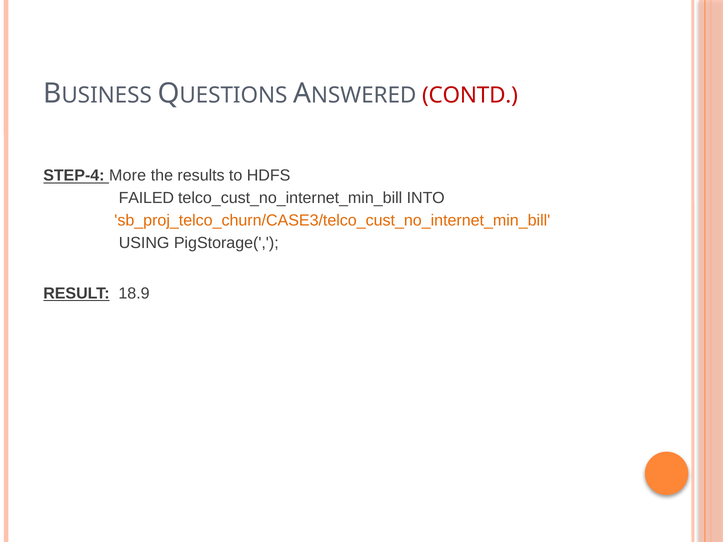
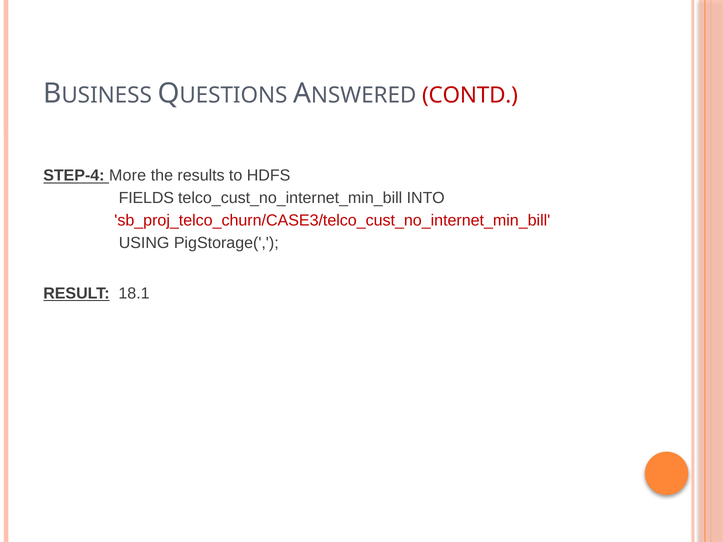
FAILED: FAILED -> FIELDS
sb_proj_telco_churn/CASE3/telco_cust_no_internet_min_bill colour: orange -> red
18.9: 18.9 -> 18.1
